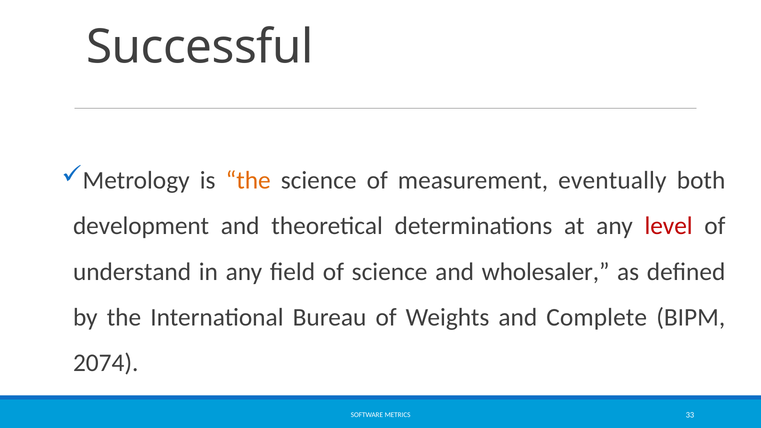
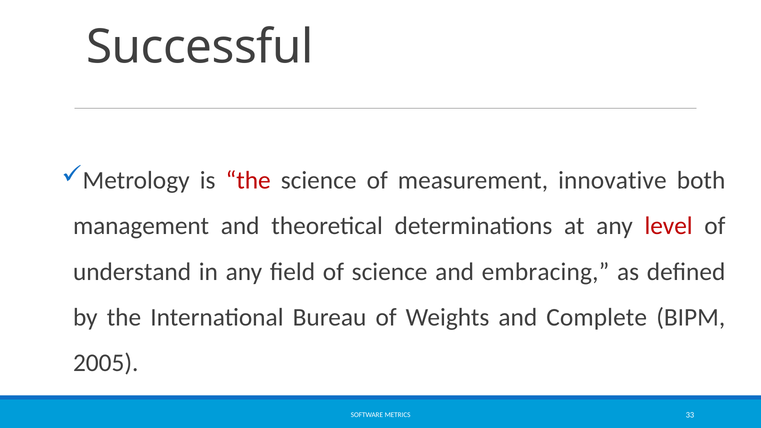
the at (248, 180) colour: orange -> red
eventually: eventually -> innovative
development: development -> management
wholesaler: wholesaler -> embracing
2074: 2074 -> 2005
